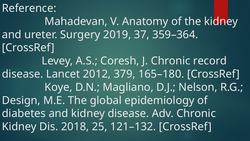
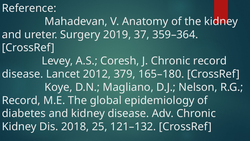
Design at (21, 100): Design -> Record
